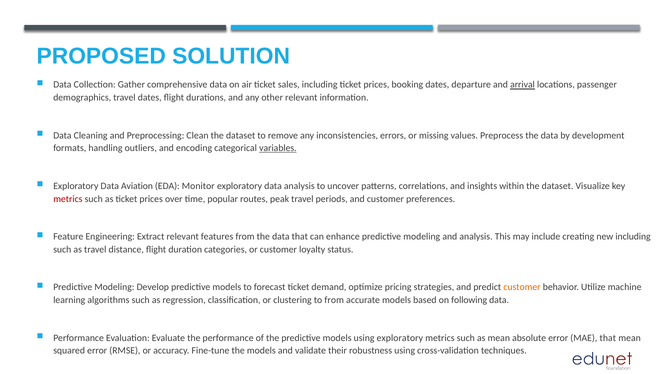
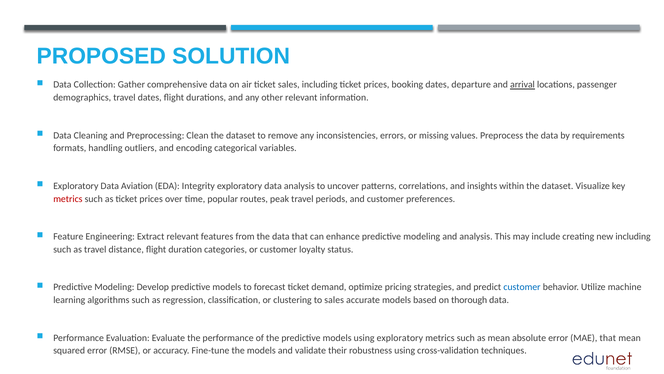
development: development -> requirements
variables underline: present -> none
Monitor: Monitor -> Integrity
customer at (522, 287) colour: orange -> blue
to from: from -> sales
following: following -> thorough
